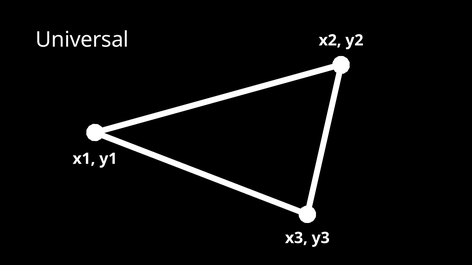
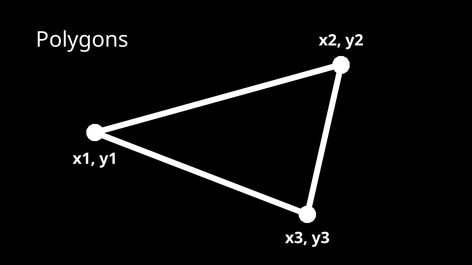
Universal: Universal -> Polygons
